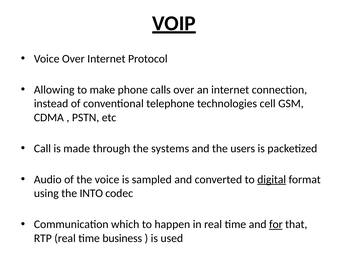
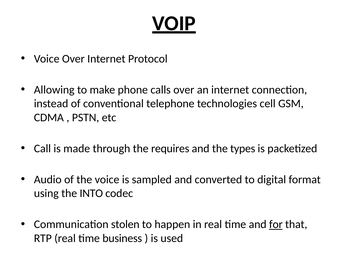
systems: systems -> requires
users: users -> types
digital underline: present -> none
which: which -> stolen
